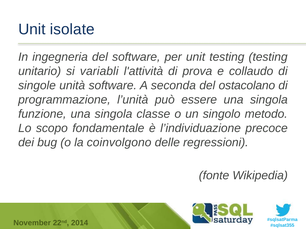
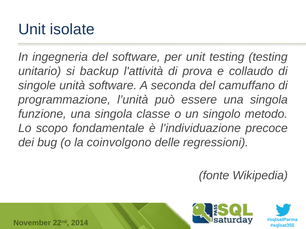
variabli: variabli -> backup
ostacolano: ostacolano -> camuffano
